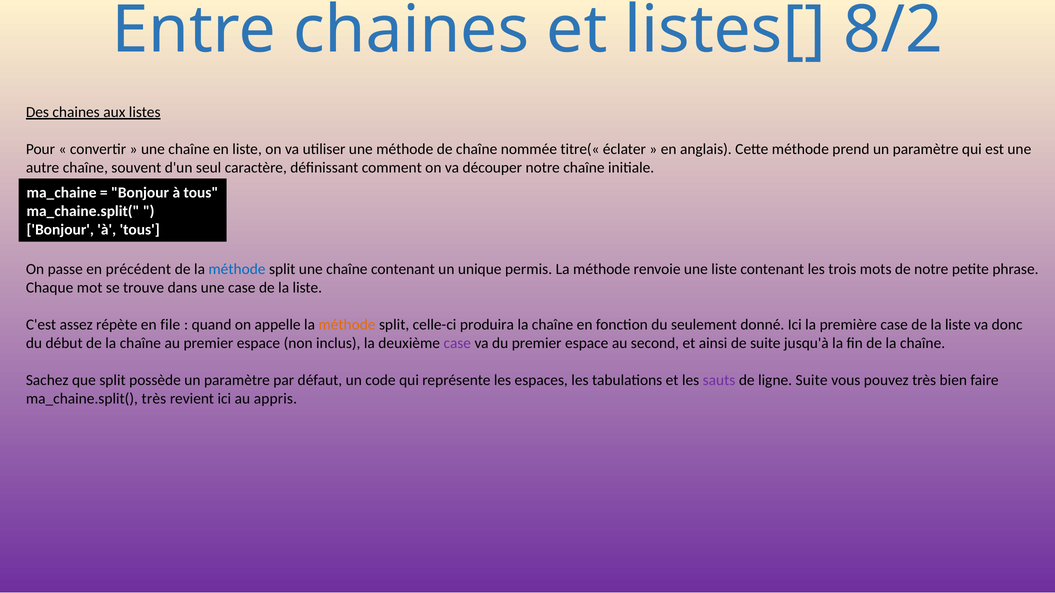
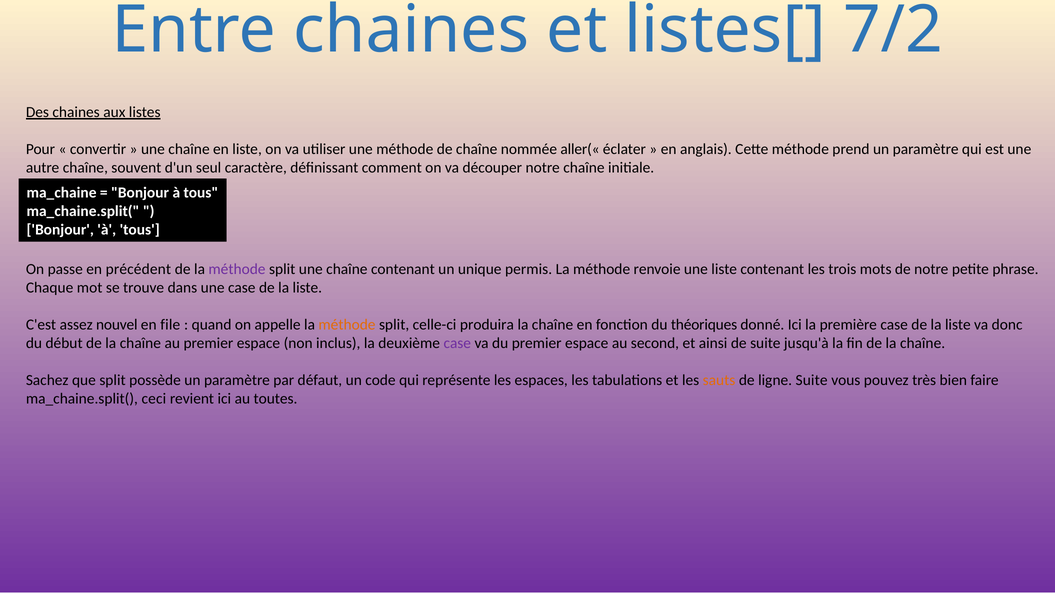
8/2: 8/2 -> 7/2
titre(«: titre(« -> aller(«
méthode at (237, 269) colour: blue -> purple
répète: répète -> nouvel
seulement: seulement -> théoriques
sauts colour: purple -> orange
ma_chaine.split( très: très -> ceci
appris: appris -> toutes
